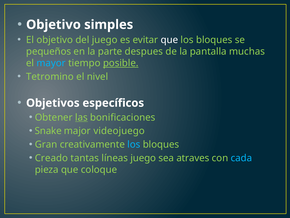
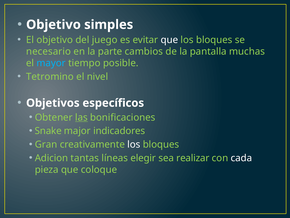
pequeños: pequeños -> necesario
despues: despues -> cambios
posible underline: present -> none
videojuego: videojuego -> indicadores
los at (134, 144) colour: light blue -> white
Creado: Creado -> Adicion
líneas juego: juego -> elegir
atraves: atraves -> realizar
cada colour: light blue -> white
